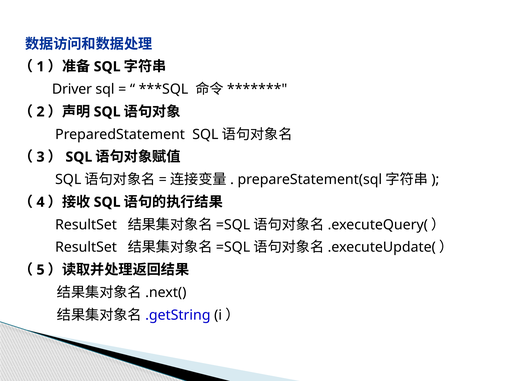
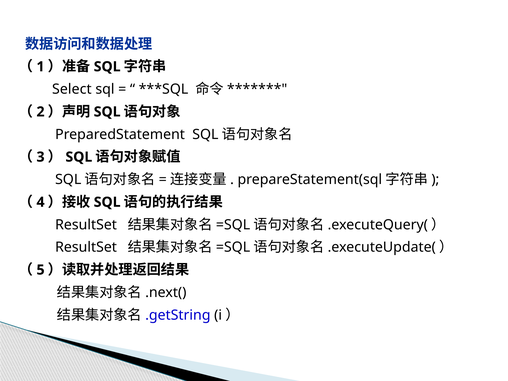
Driver: Driver -> Select
